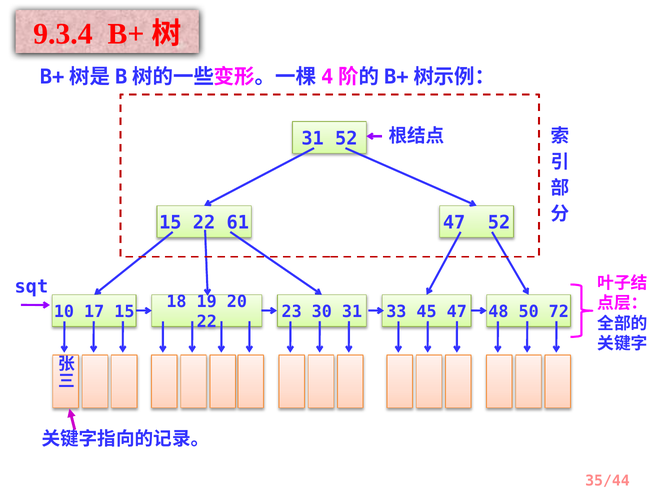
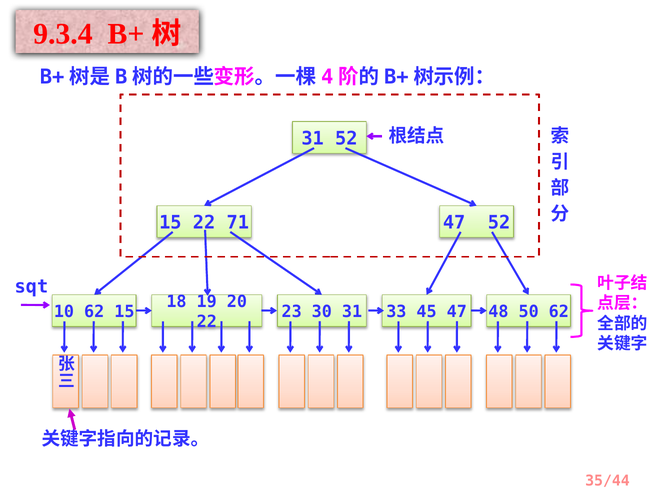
61: 61 -> 71
10 17: 17 -> 62
50 72: 72 -> 62
